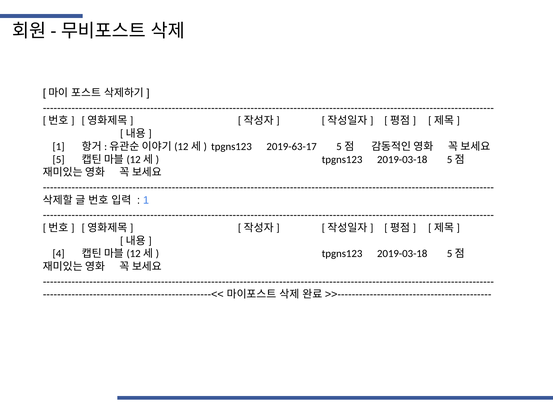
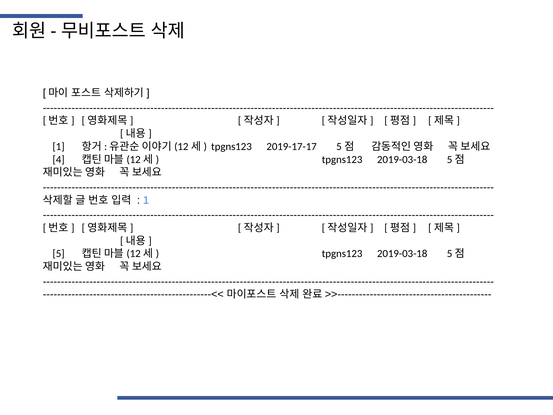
2019-63-17: 2019-63-17 -> 2019-17-17
5 at (59, 159): 5 -> 4
4 at (59, 254): 4 -> 5
